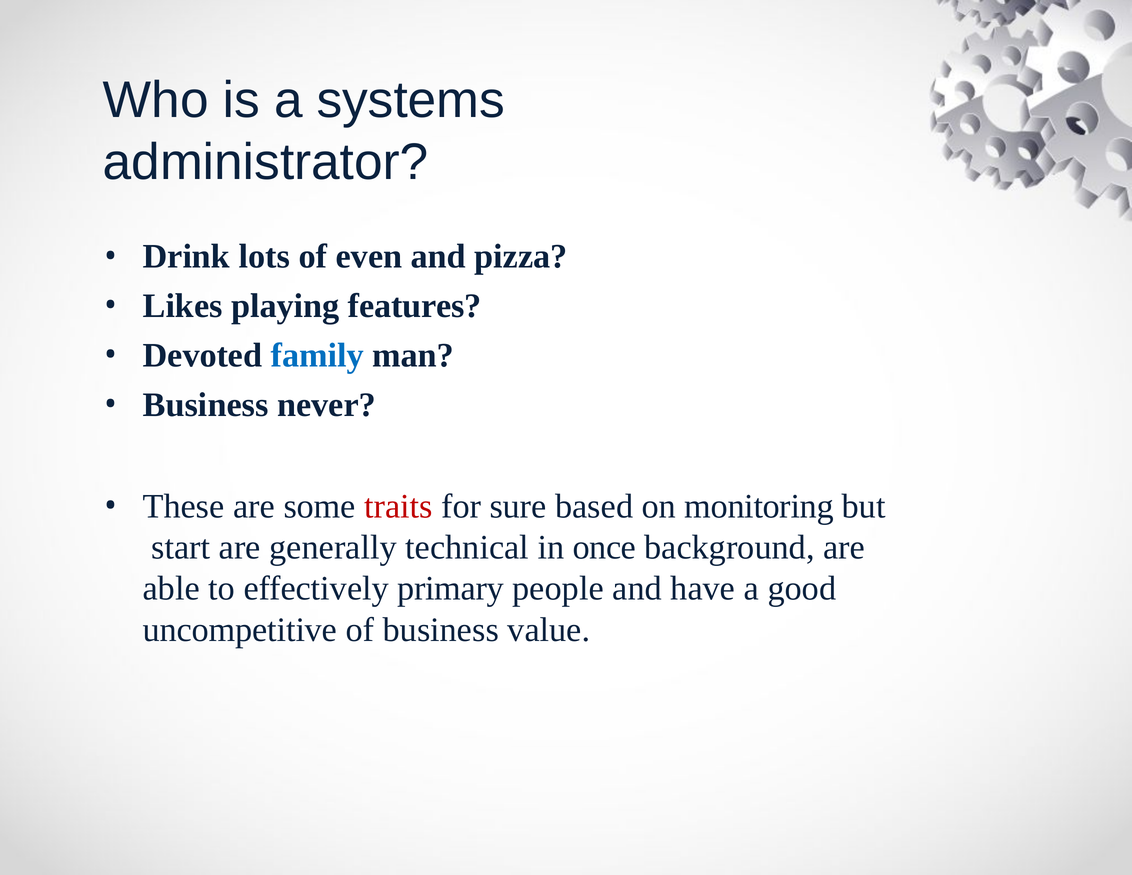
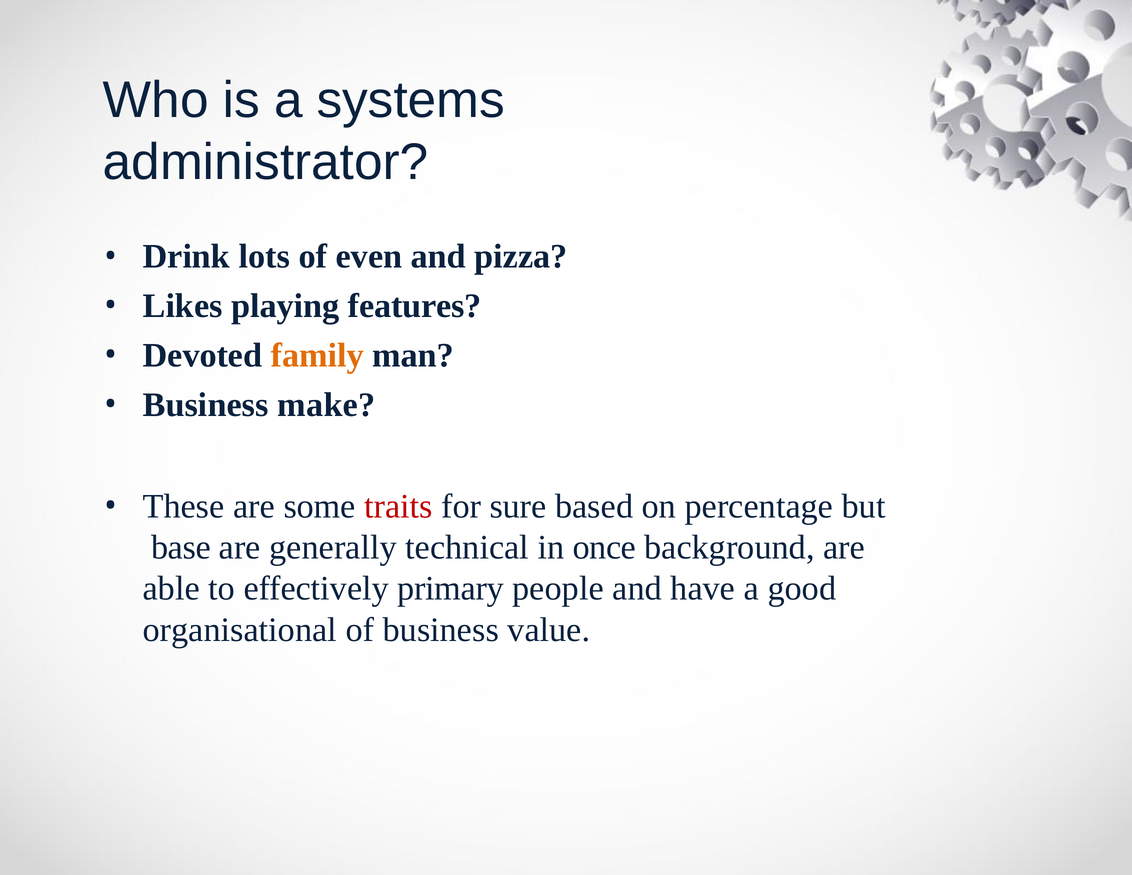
family colour: blue -> orange
never: never -> make
monitoring: monitoring -> percentage
start: start -> base
uncompetitive: uncompetitive -> organisational
